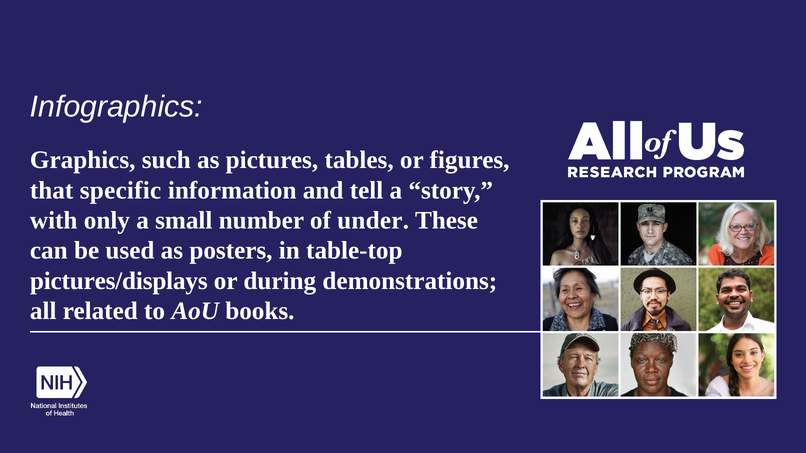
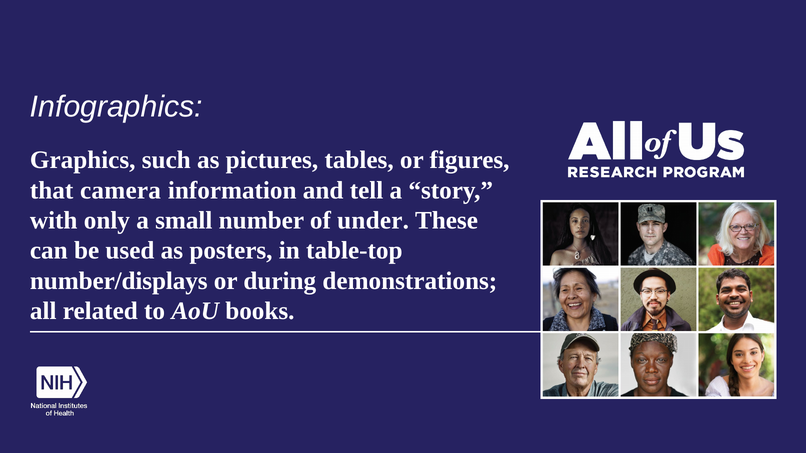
specific: specific -> camera
pictures/displays: pictures/displays -> number/displays
